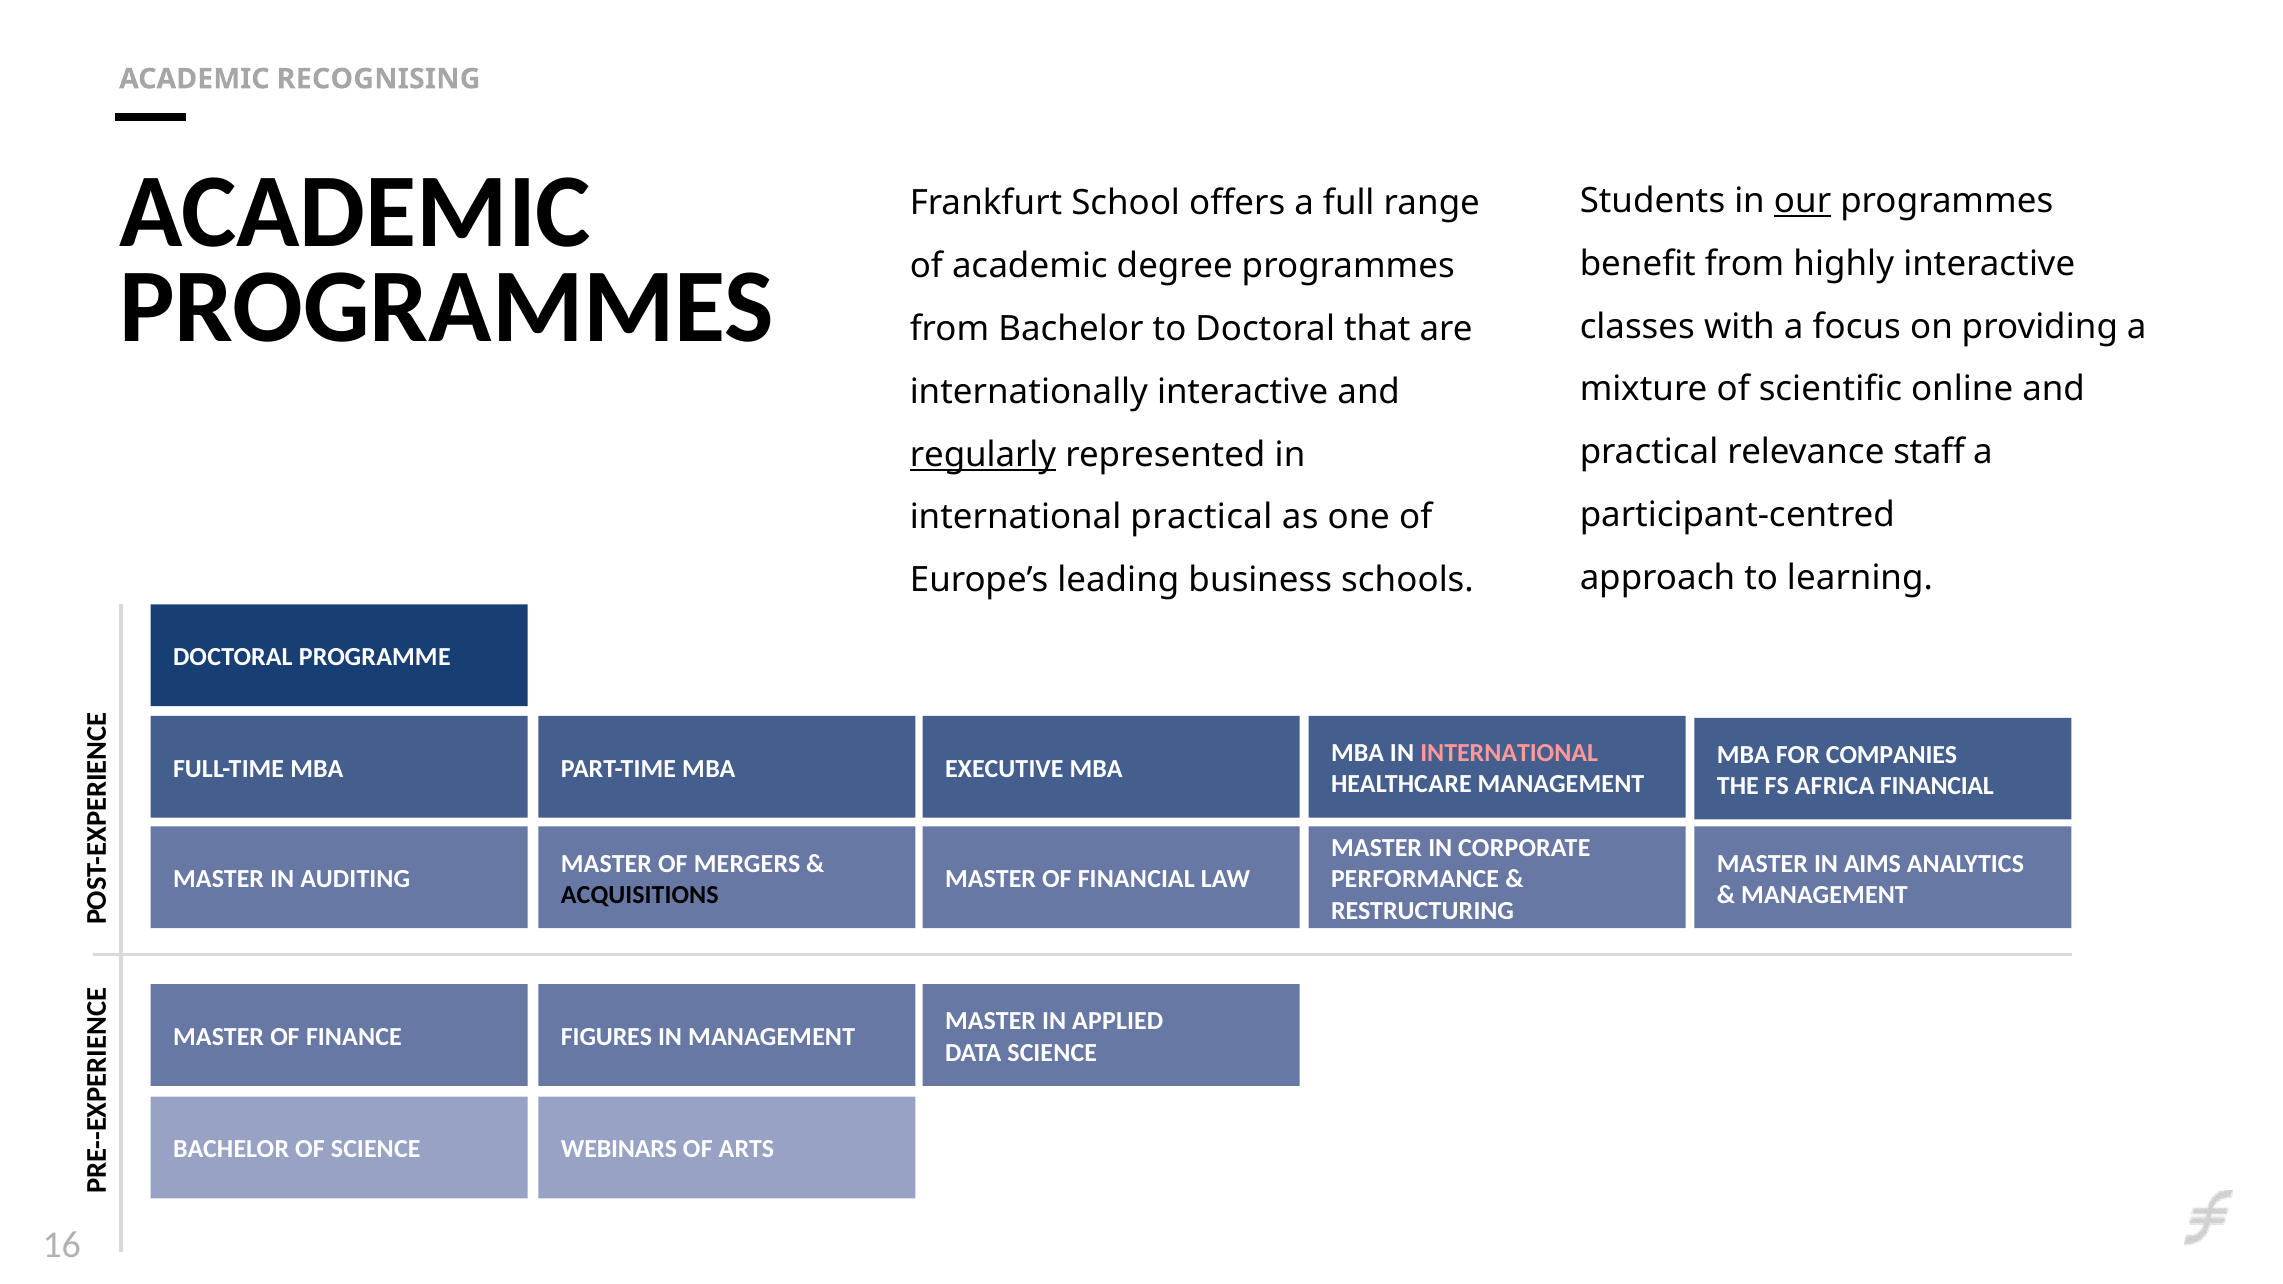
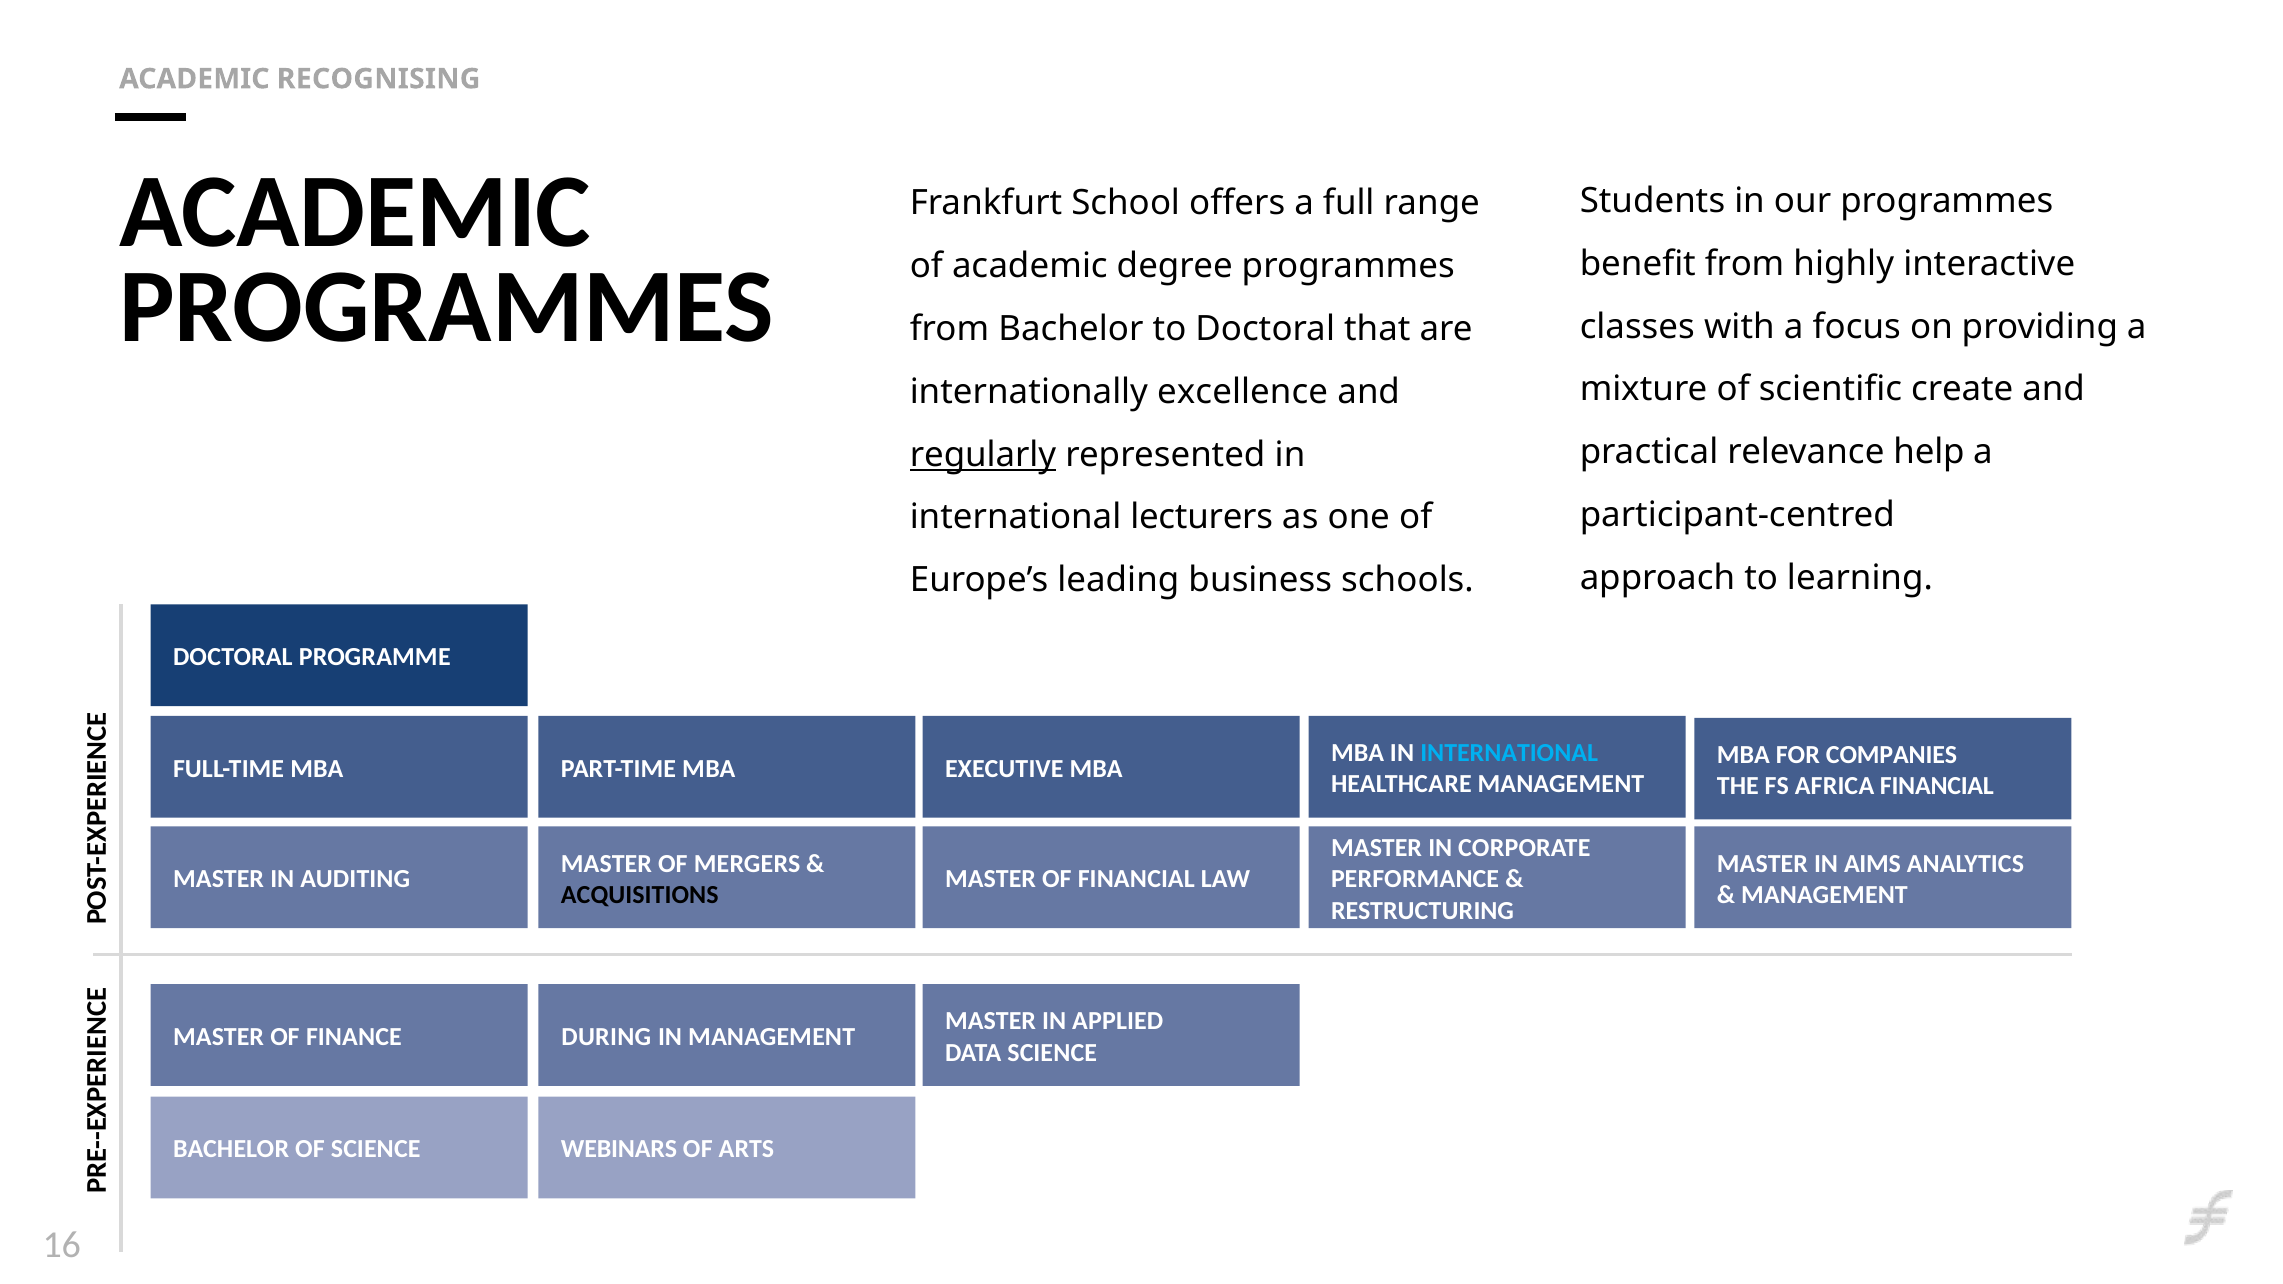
our underline: present -> none
online: online -> create
internationally interactive: interactive -> excellence
staff: staff -> help
international practical: practical -> lecturers
INTERNATIONAL at (1509, 753) colour: pink -> light blue
FIGURES: FIGURES -> DURING
